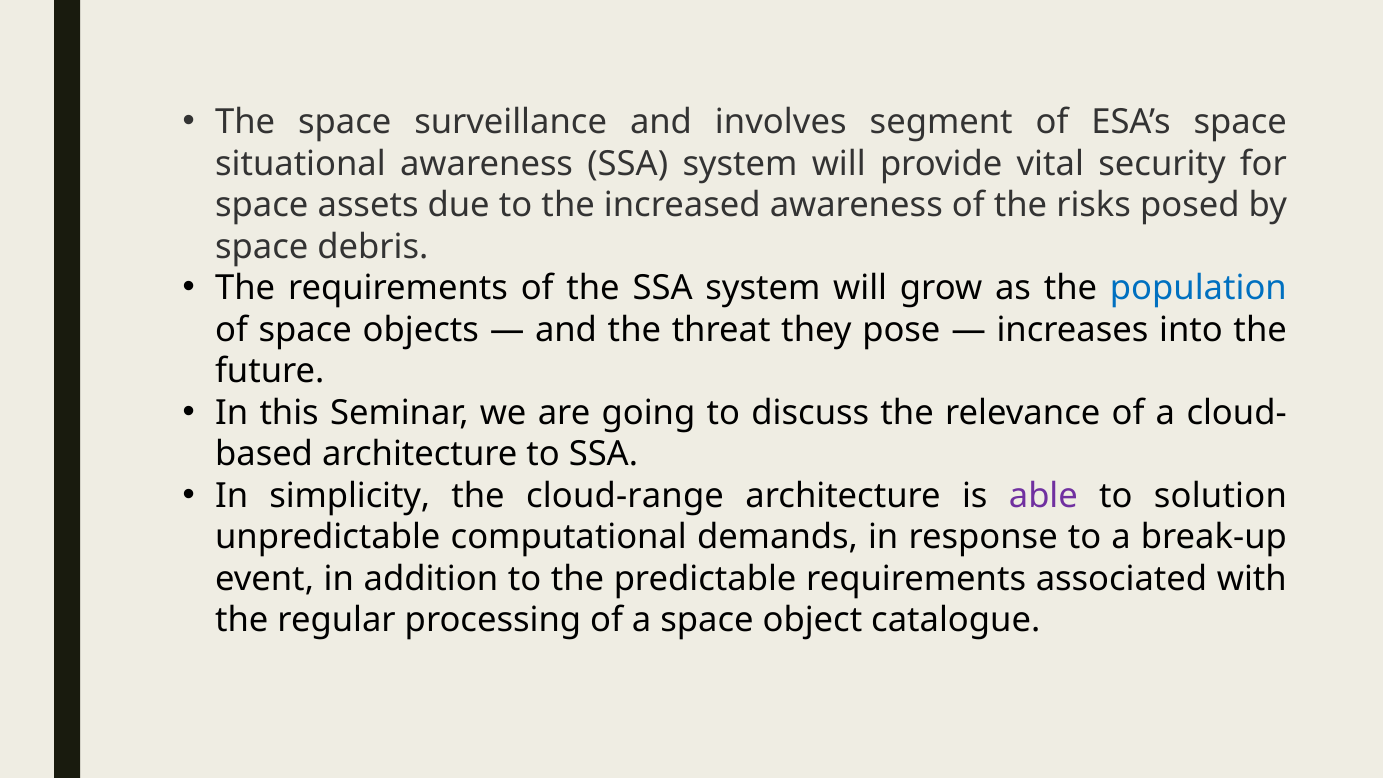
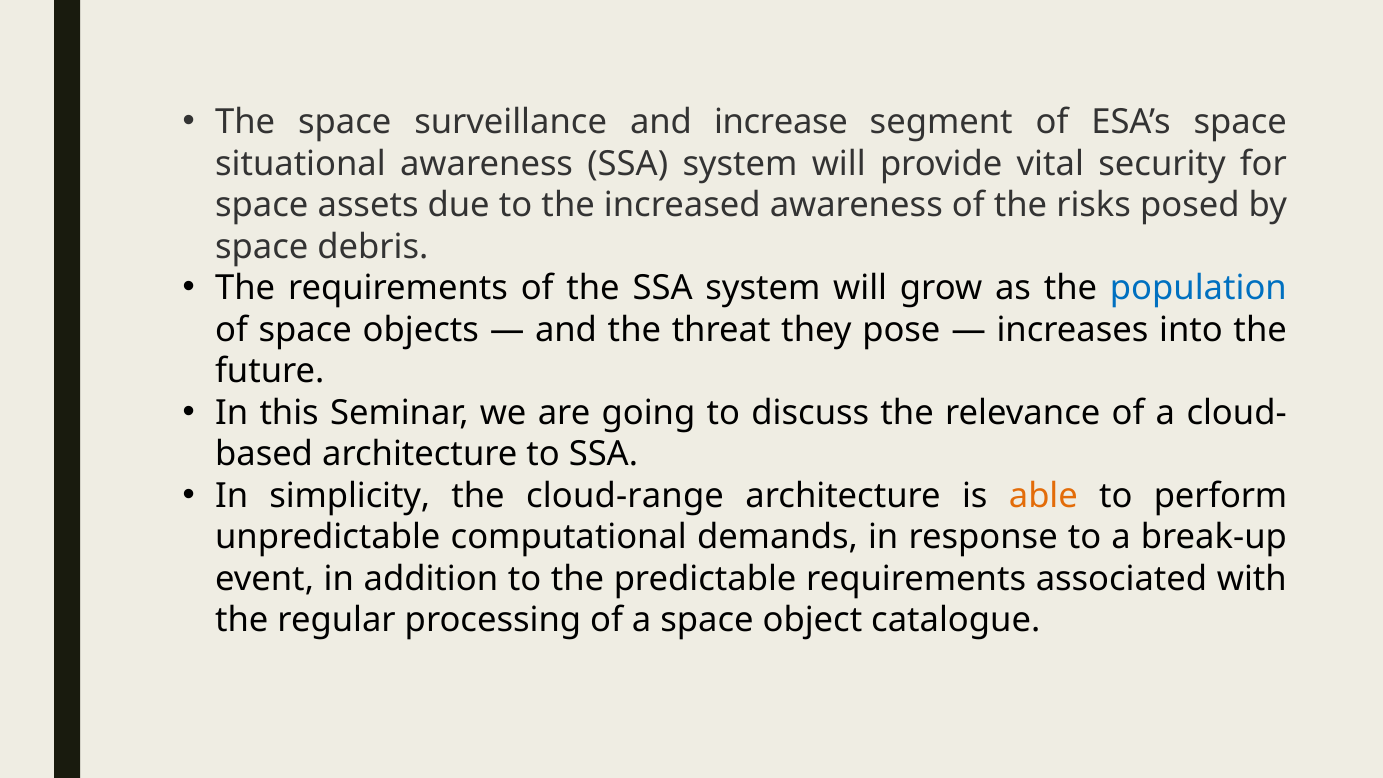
involves: involves -> increase
able colour: purple -> orange
solution: solution -> perform
